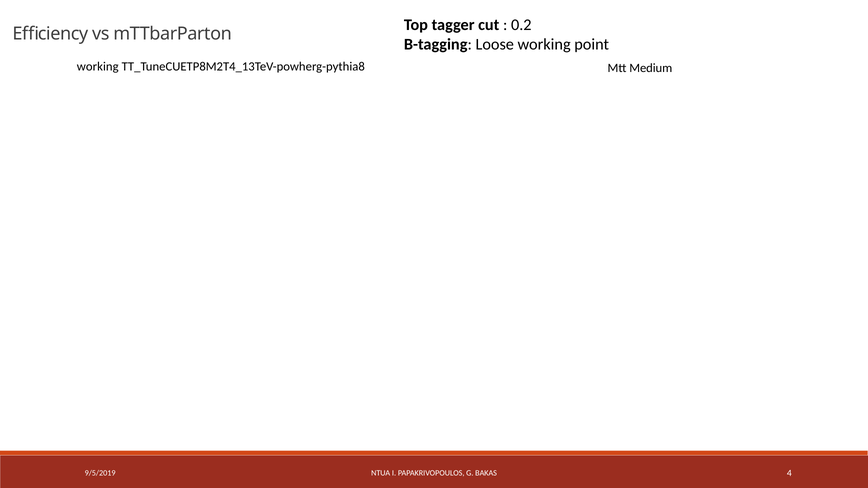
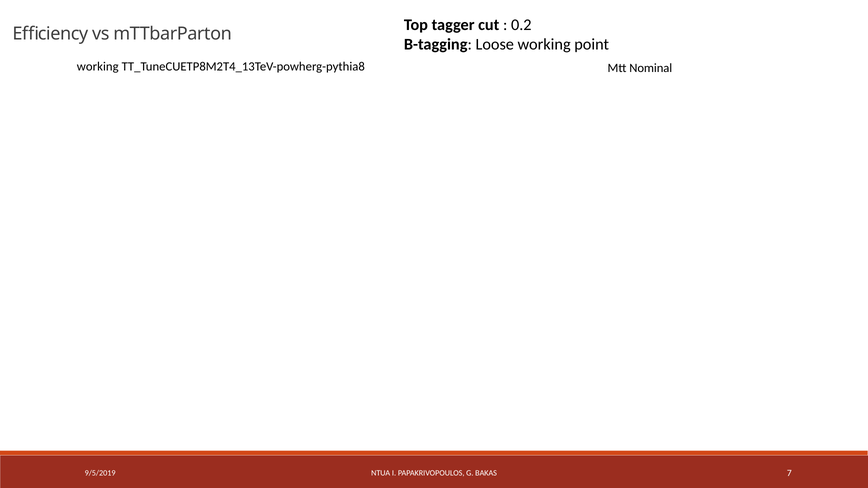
Medium: Medium -> Nominal
4: 4 -> 7
